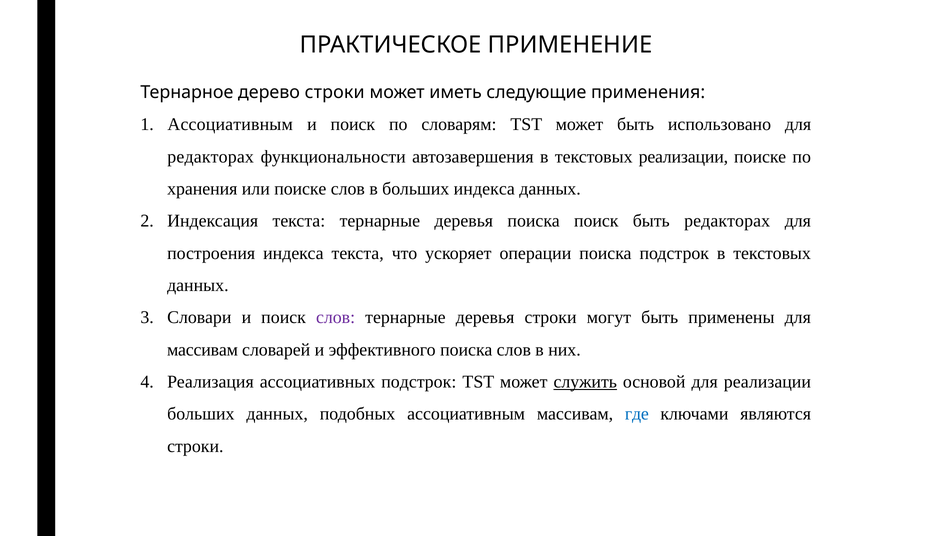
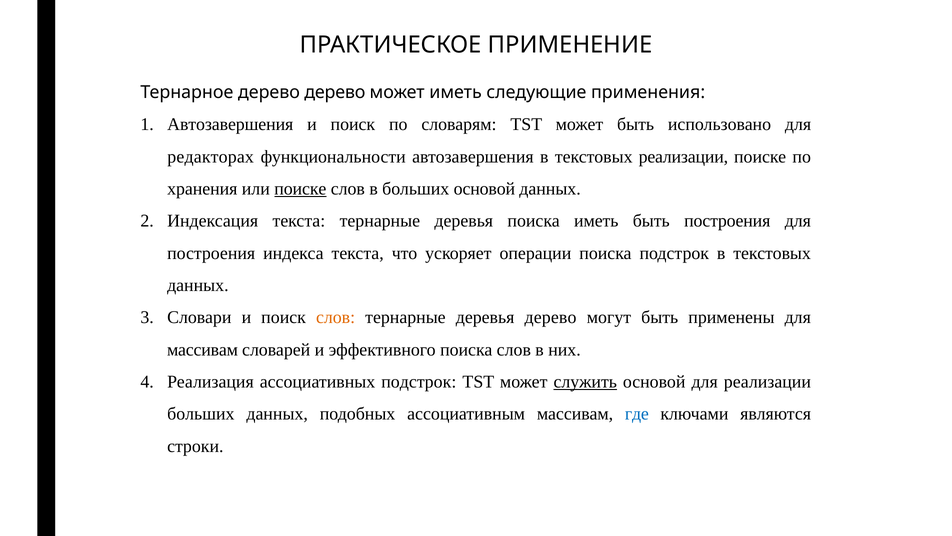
дерево строки: строки -> дерево
Ассоциативным at (230, 124): Ассоциативным -> Автозавершения
поиске at (300, 189) underline: none -> present
больших индекса: индекса -> основой
поиска поиск: поиск -> иметь
быть редакторах: редакторах -> построения
слов at (336, 317) colour: purple -> orange
деревья строки: строки -> дерево
